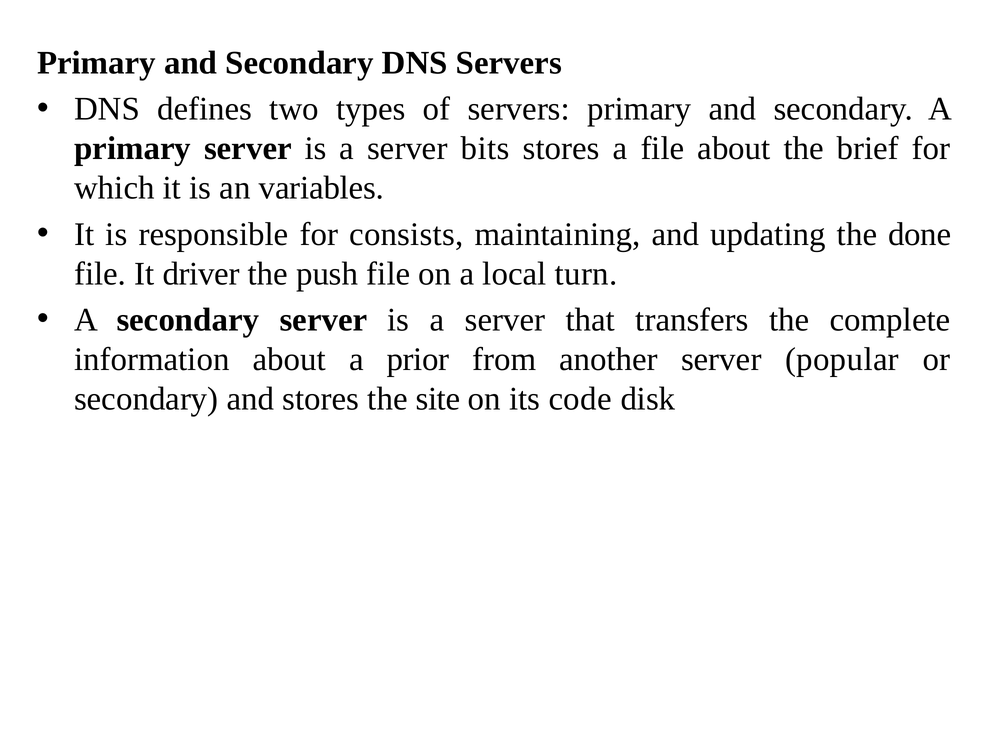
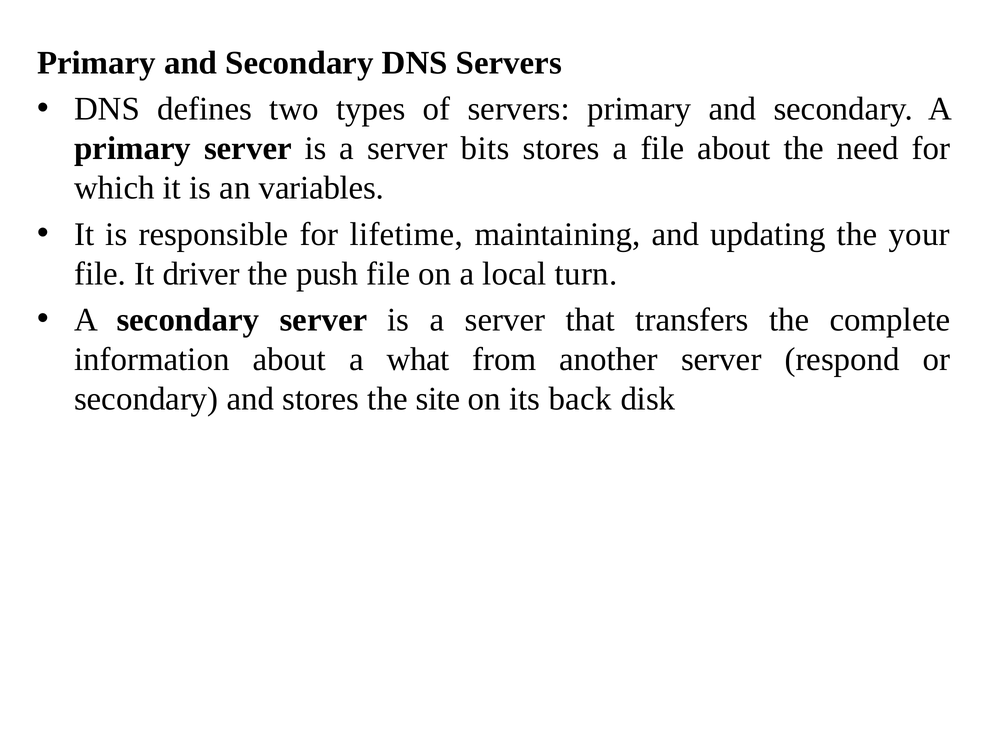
brief: brief -> need
consists: consists -> lifetime
done: done -> your
prior: prior -> what
popular: popular -> respond
code: code -> back
